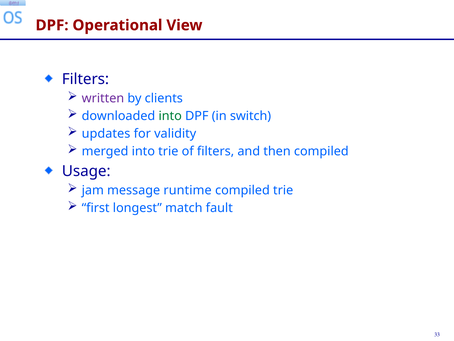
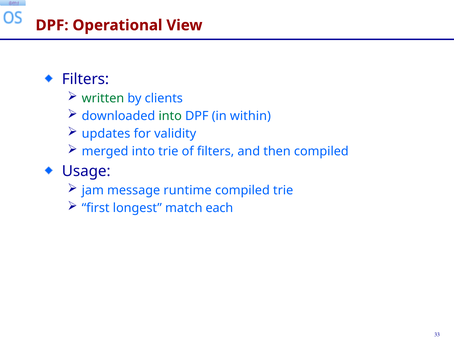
written colour: purple -> green
switch: switch -> within
fault: fault -> each
